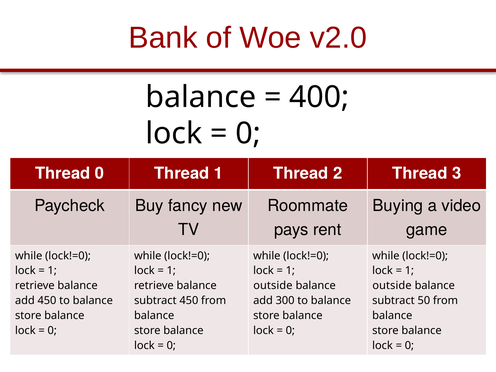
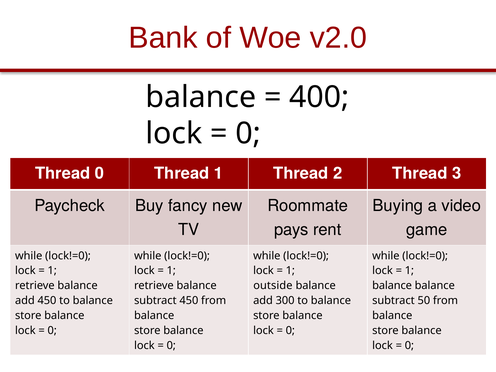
outside at (392, 286): outside -> balance
